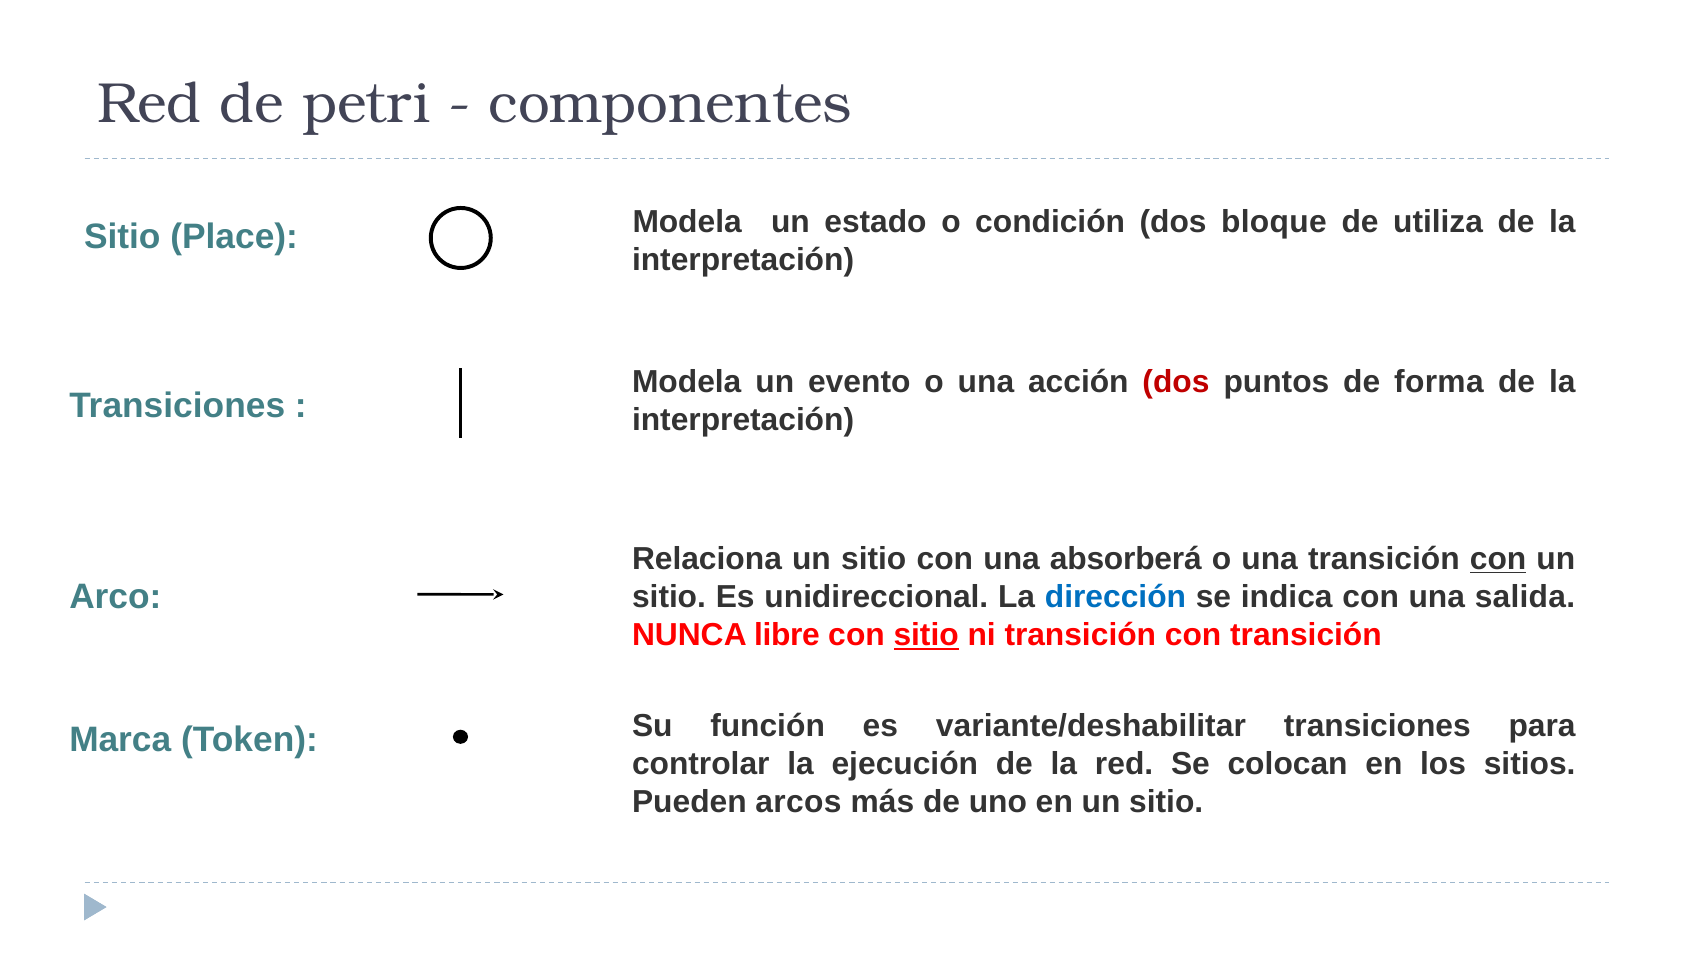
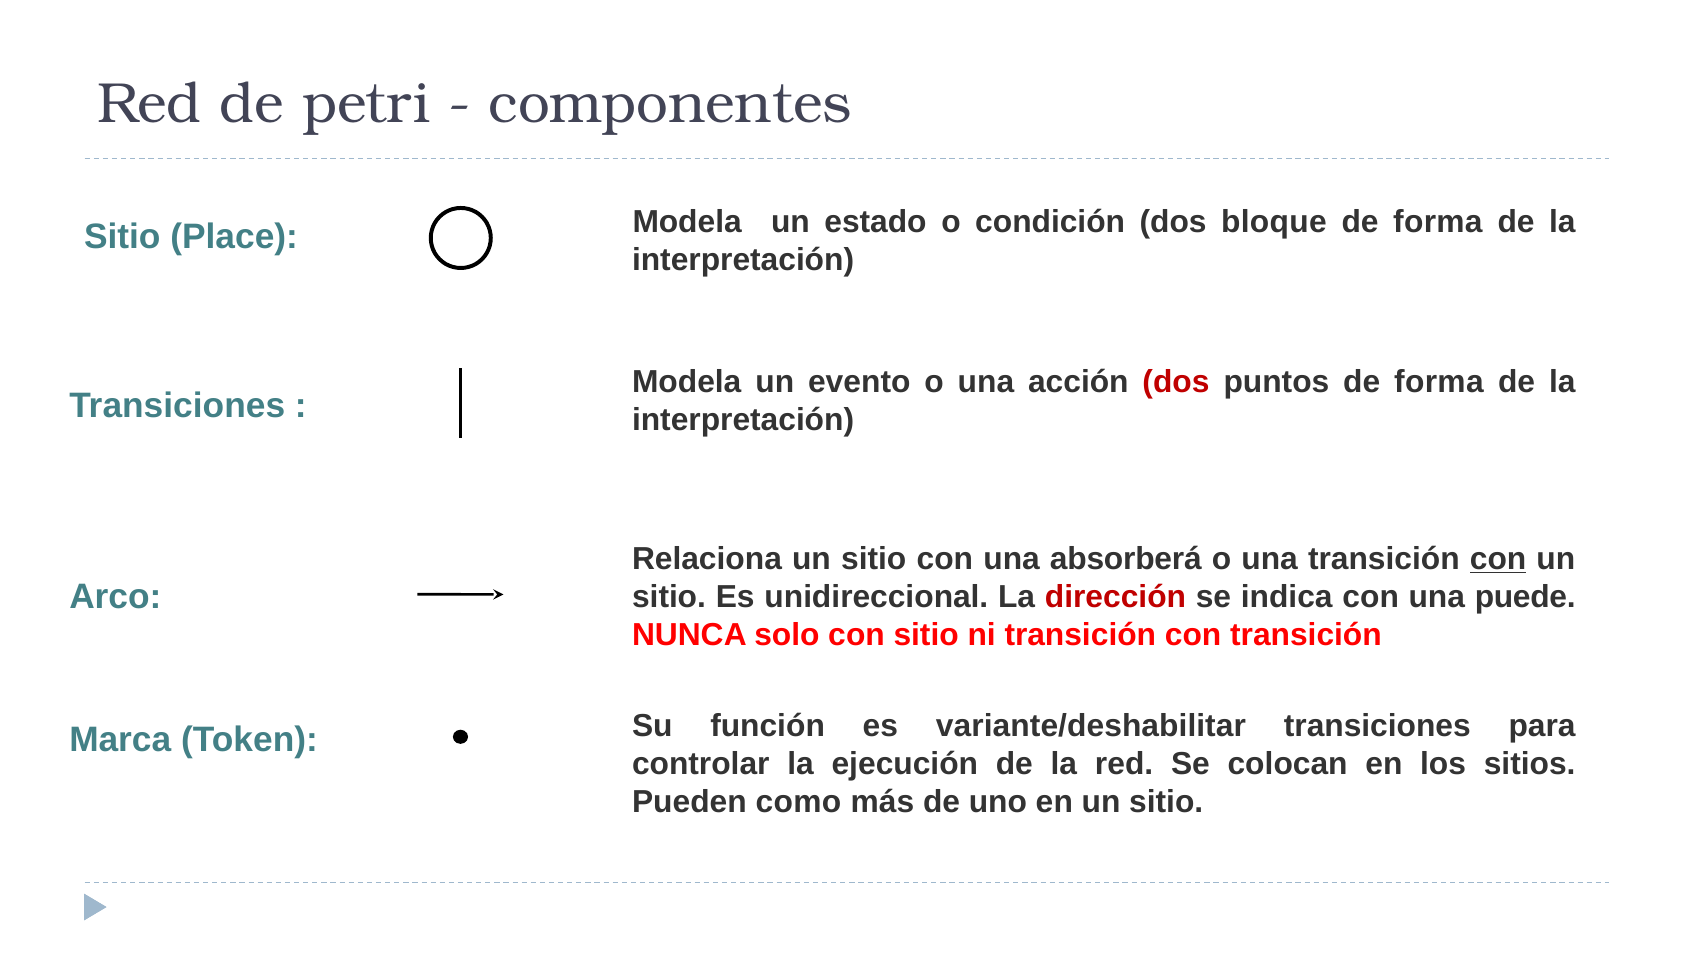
utiliza at (1438, 222): utiliza -> forma
dirección colour: blue -> red
salida: salida -> puede
libre: libre -> solo
sitio at (926, 635) underline: present -> none
arcos: arcos -> como
